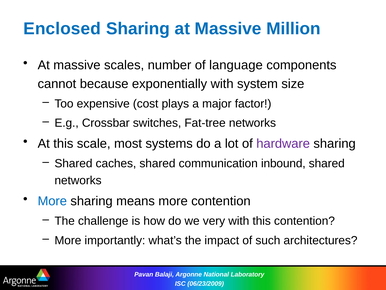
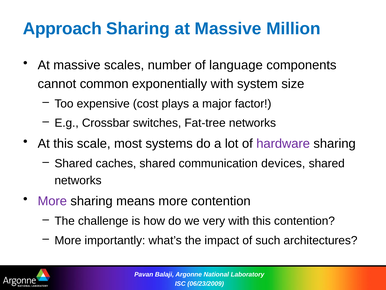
Enclosed: Enclosed -> Approach
because: because -> common
inbound: inbound -> devices
More at (52, 201) colour: blue -> purple
